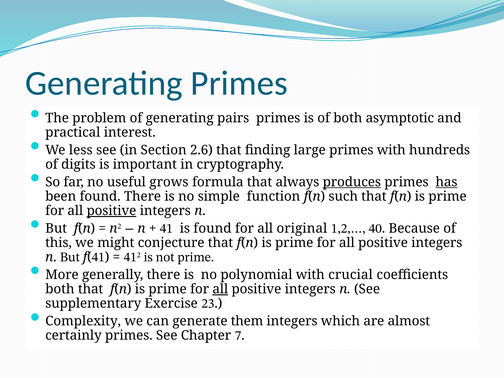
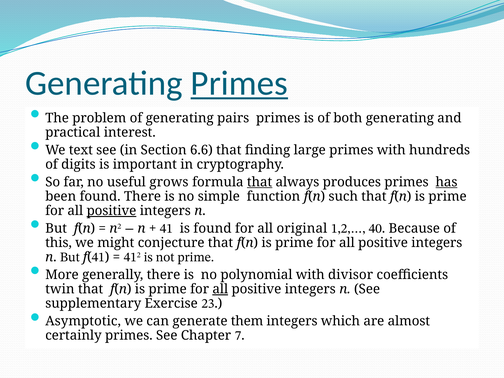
Primes at (239, 83) underline: none -> present
both asymptotic: asymptotic -> generating
less: less -> text
2.6: 2.6 -> 6.6
that at (260, 182) underline: none -> present
produces underline: present -> none
crucial: crucial -> divisor
both at (60, 289): both -> twin
Complexity: Complexity -> Asymptotic
